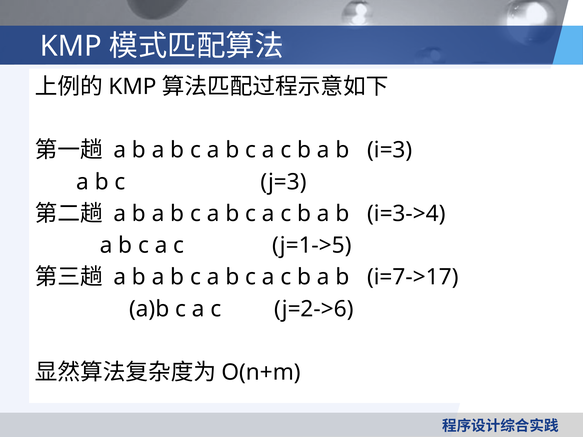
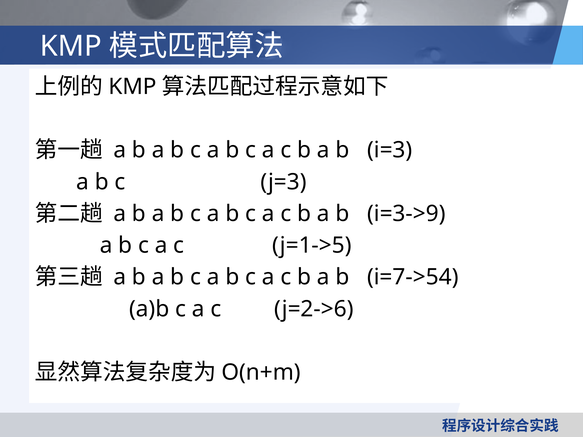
i=3->4: i=3->4 -> i=3->9
i=7->17: i=7->17 -> i=7->54
